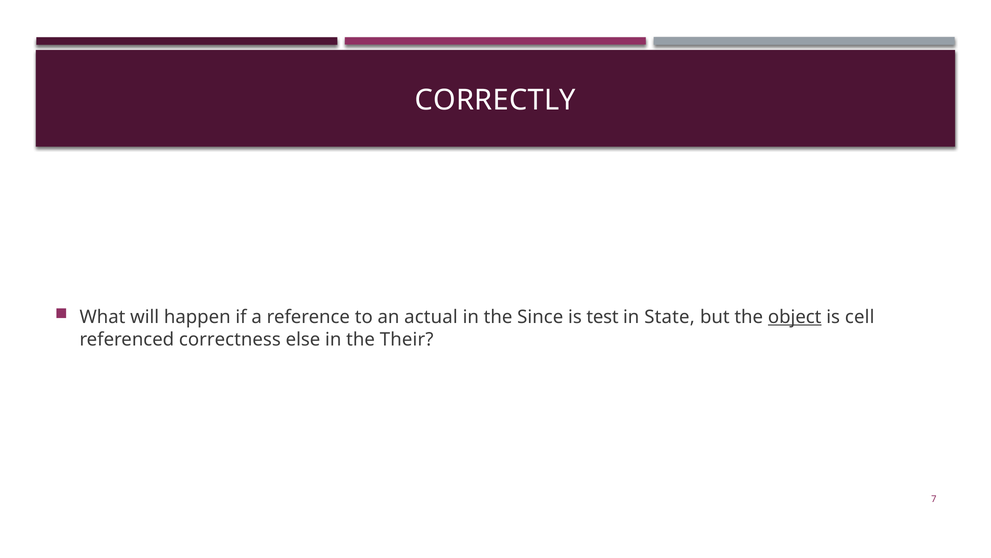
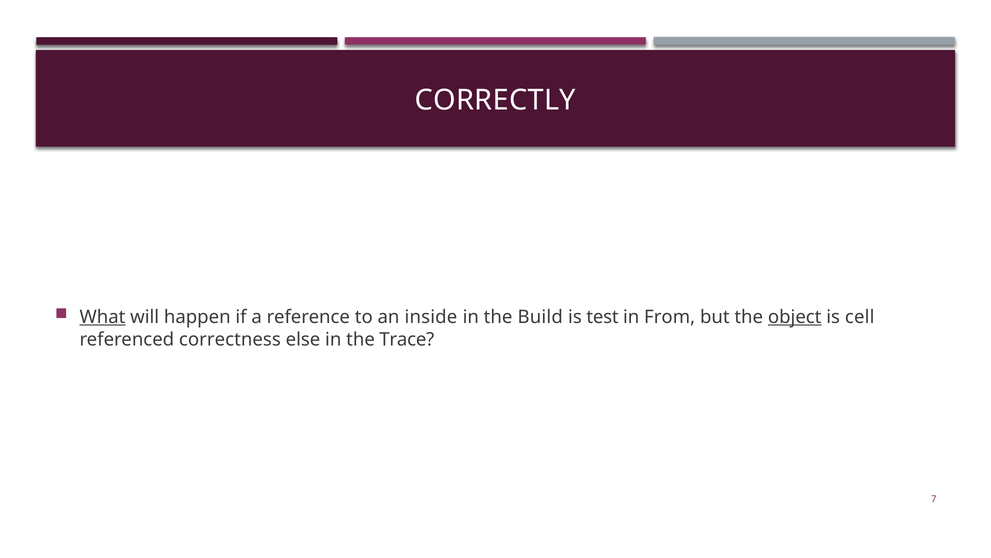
What underline: none -> present
actual: actual -> inside
Since: Since -> Build
State: State -> From
Their: Their -> Trace
